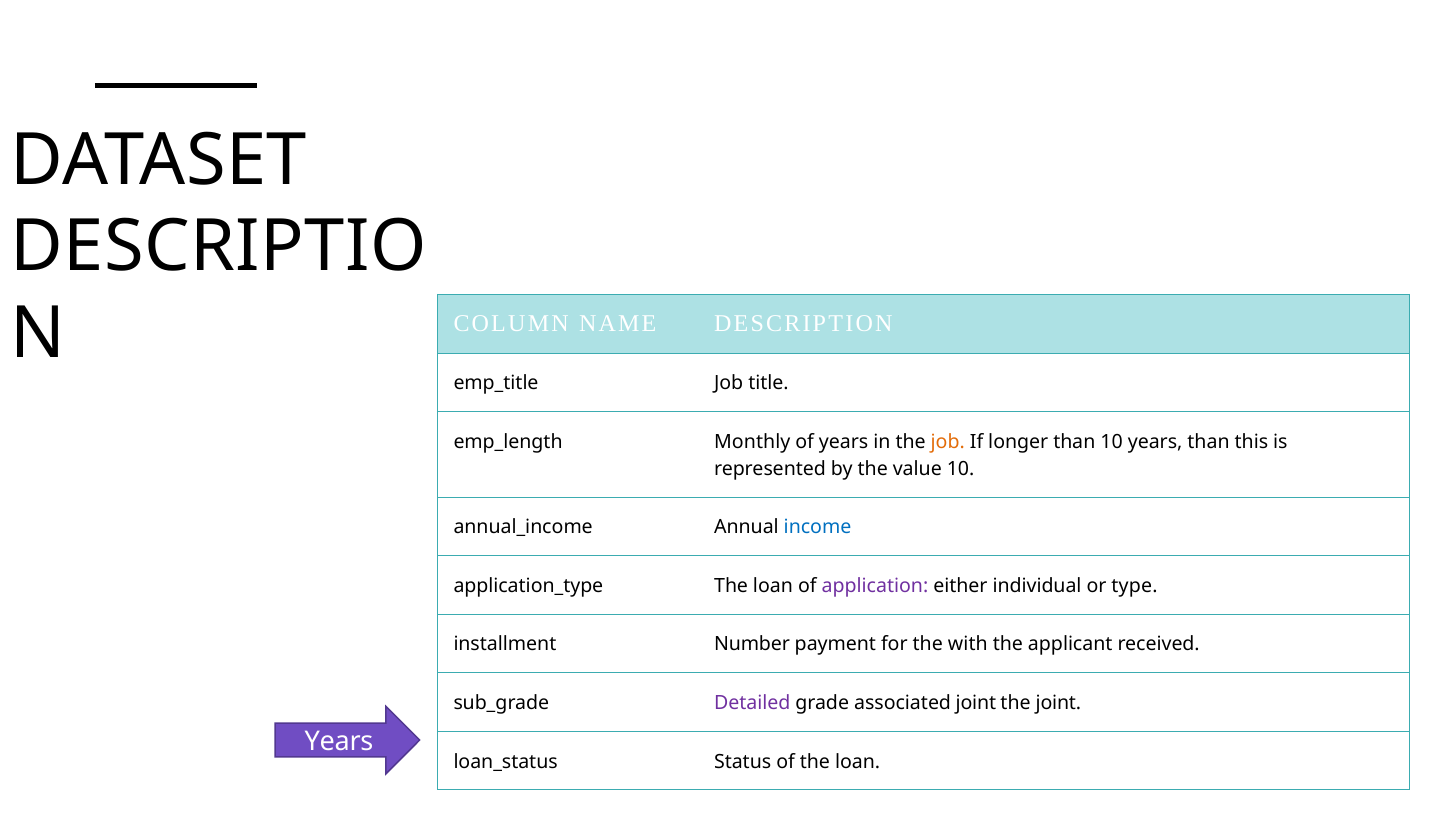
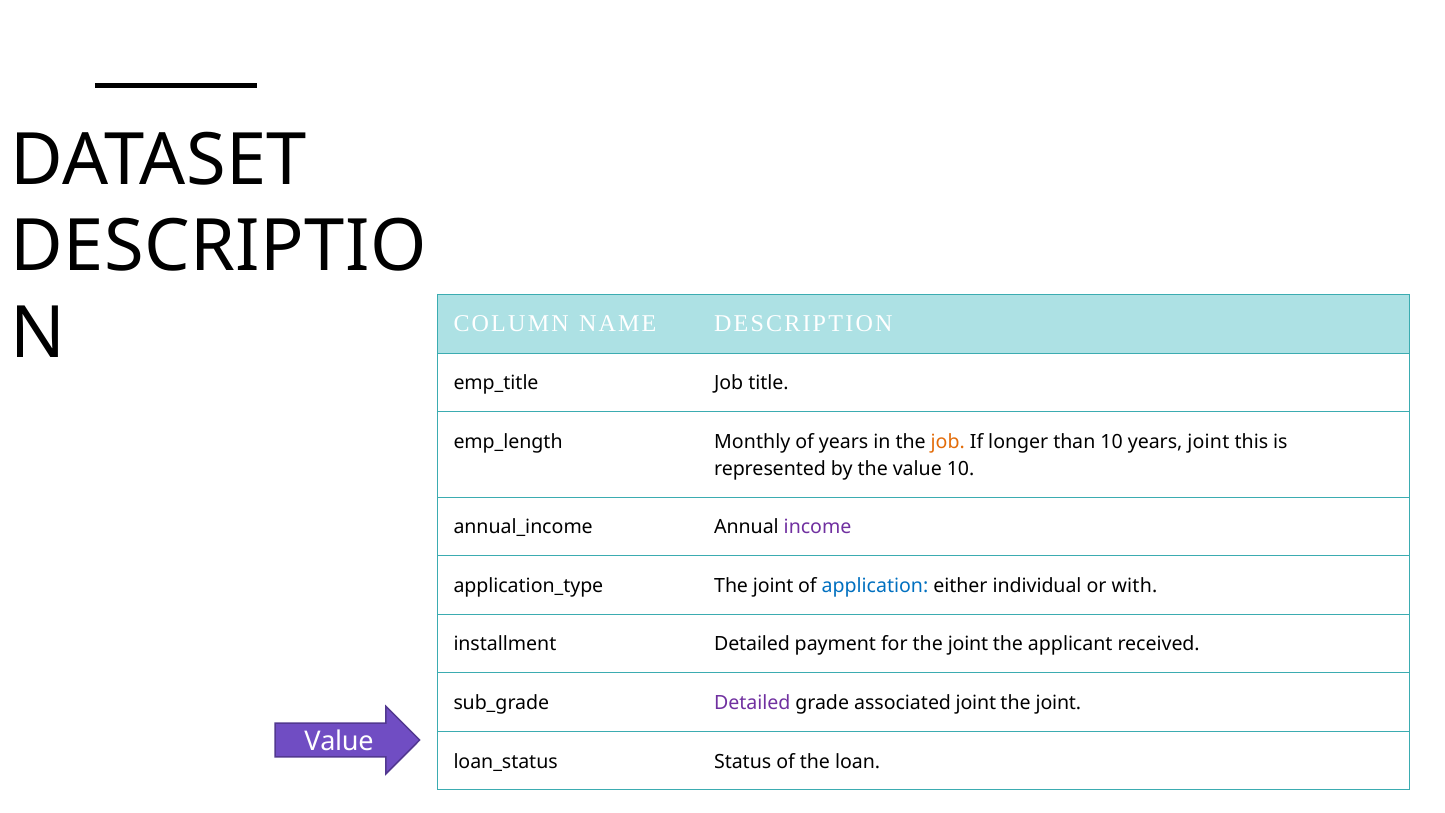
years than: than -> joint
income colour: blue -> purple
loan at (773, 586): loan -> joint
application colour: purple -> blue
type: type -> with
installment Number: Number -> Detailed
for the with: with -> joint
Years at (339, 742): Years -> Value
